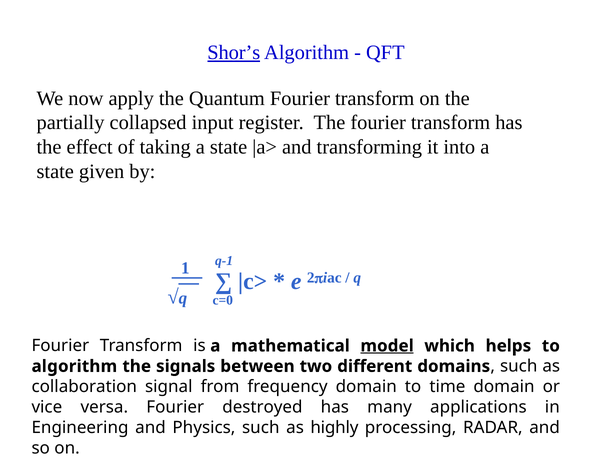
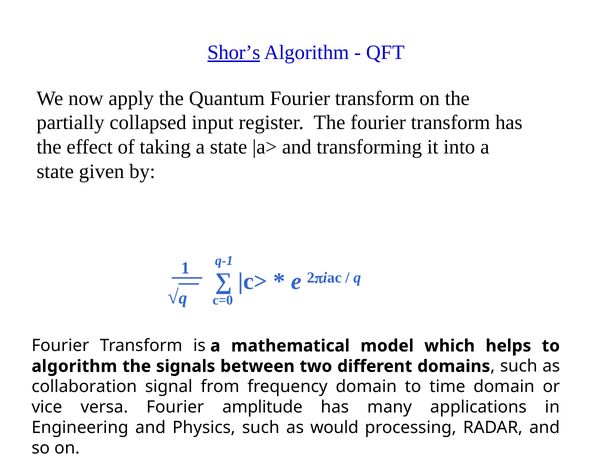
model underline: present -> none
destroyed: destroyed -> amplitude
highly: highly -> would
